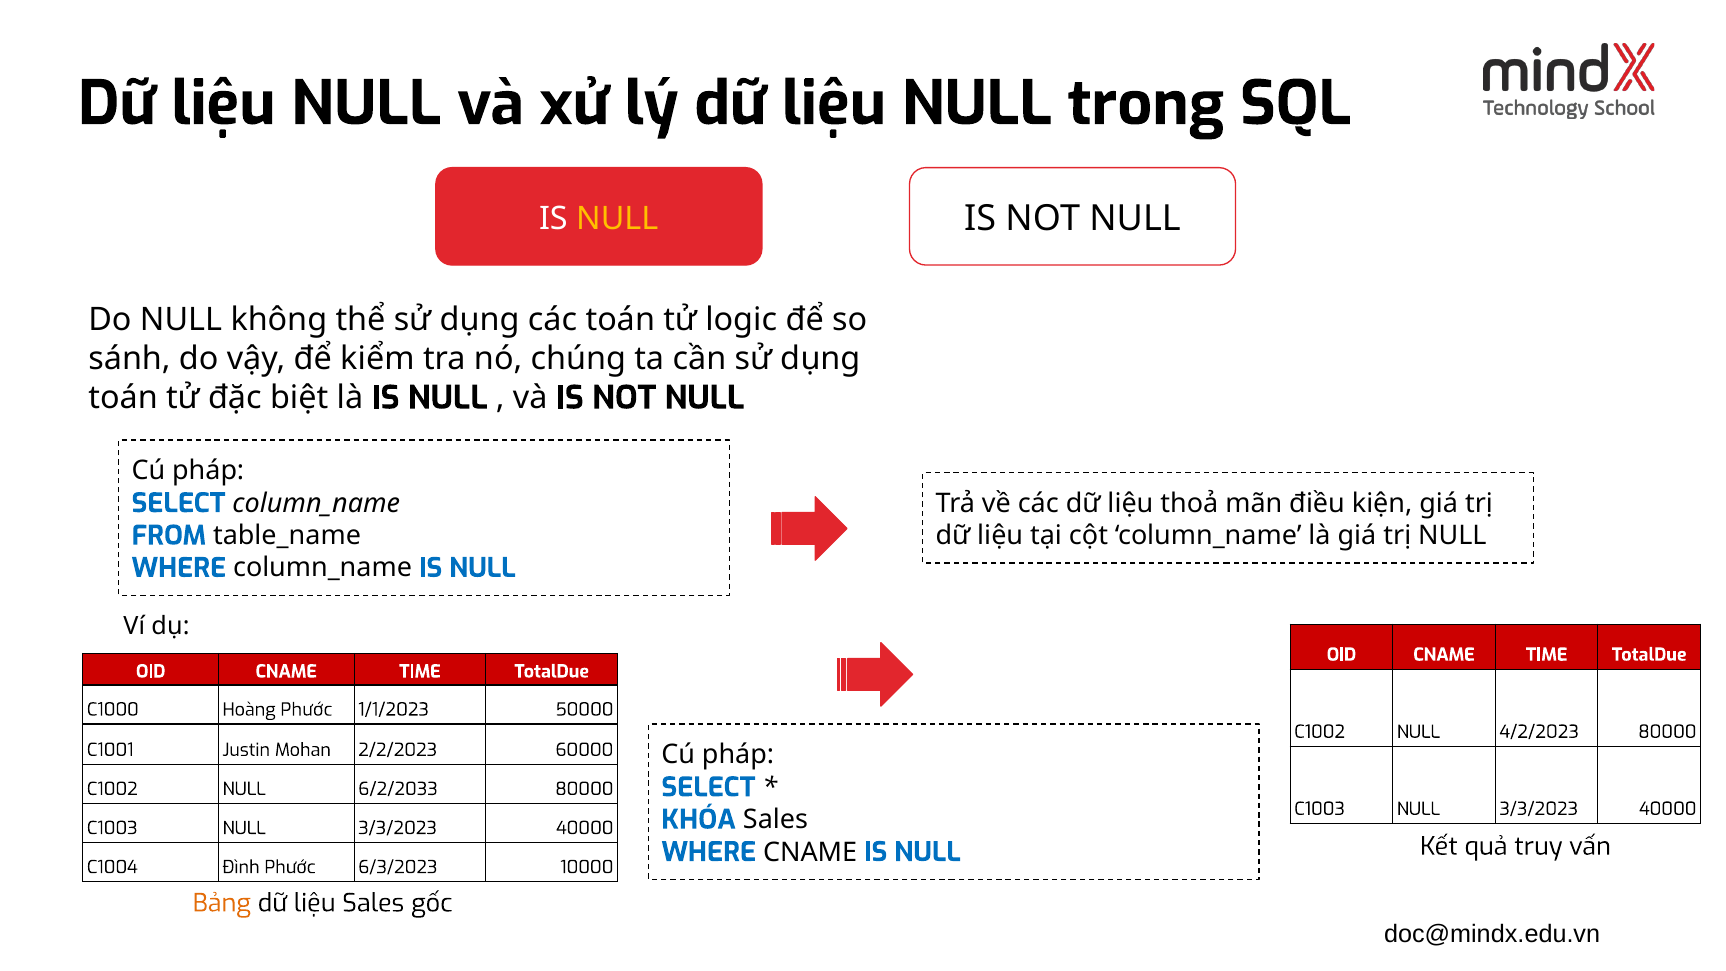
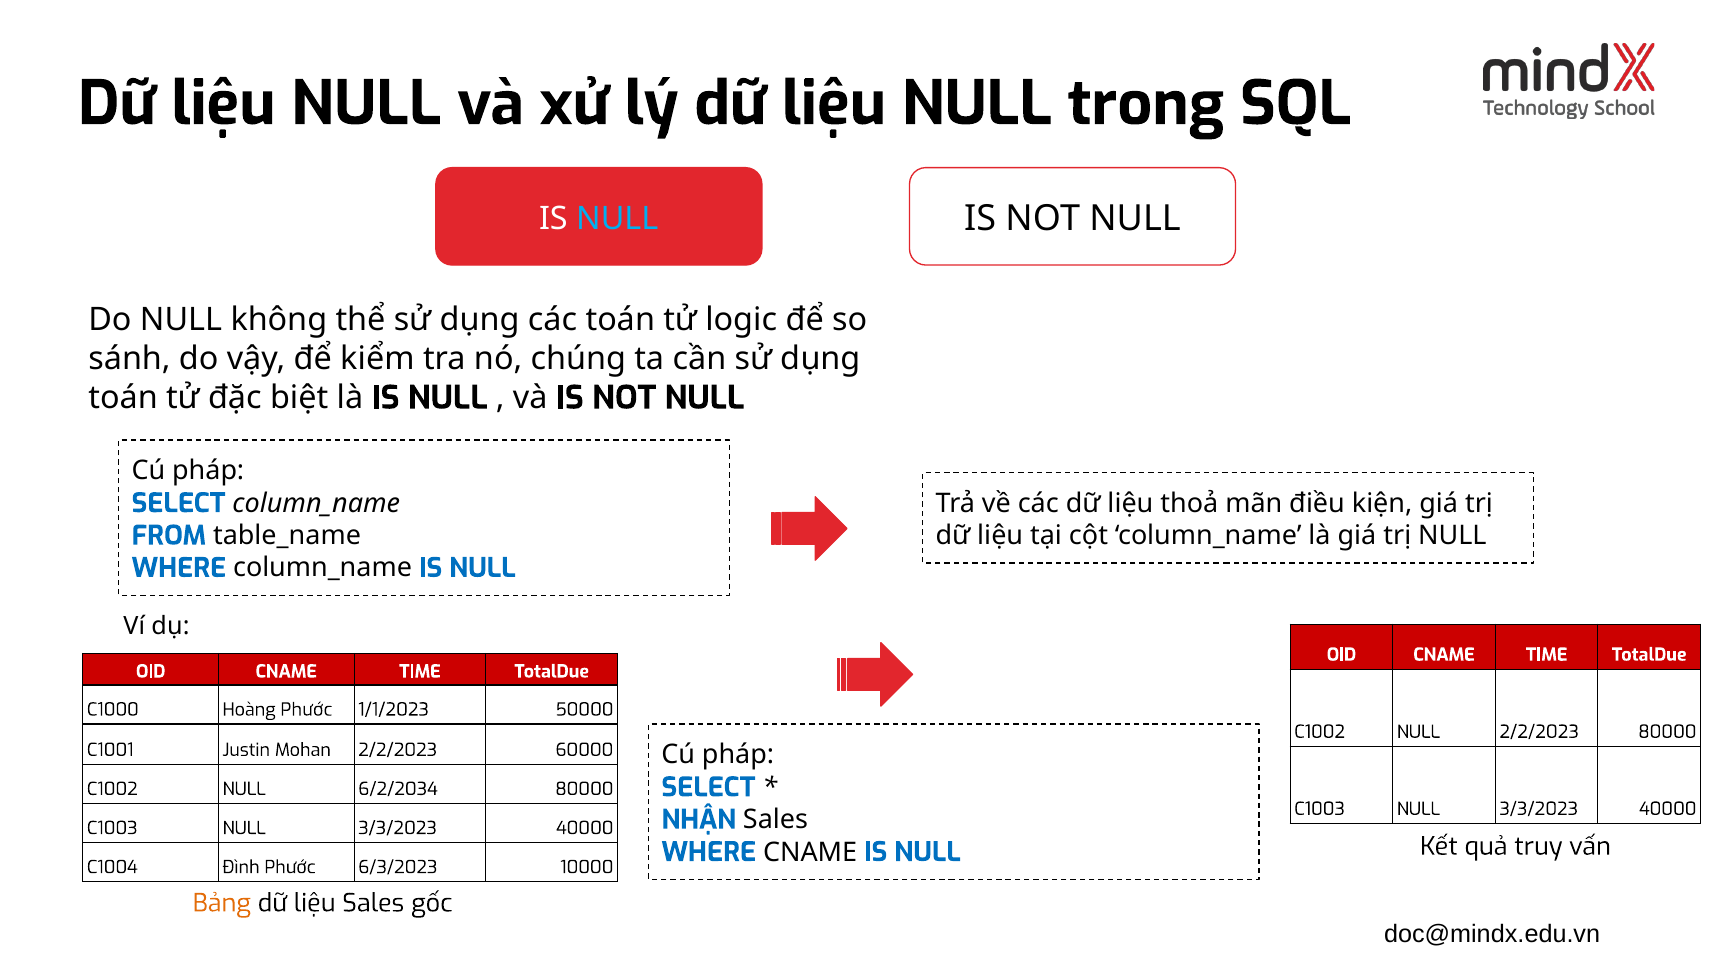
NULL at (617, 219) colour: yellow -> light blue
NULL 4/2/2023: 4/2/2023 -> 2/2/2023
6/2/2033: 6/2/2033 -> 6/2/2034
KHÓA: KHÓA -> NHẬN
